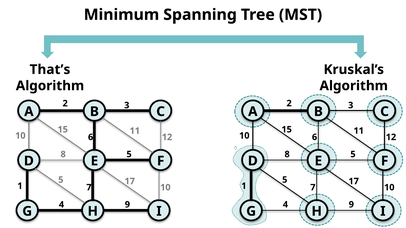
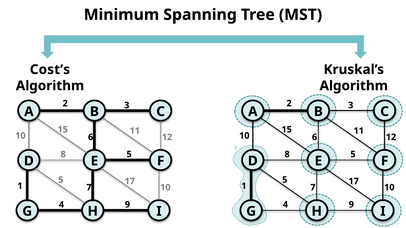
That’s: That’s -> Cost’s
